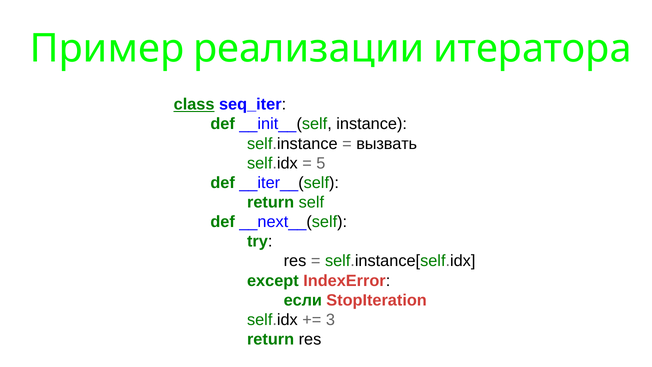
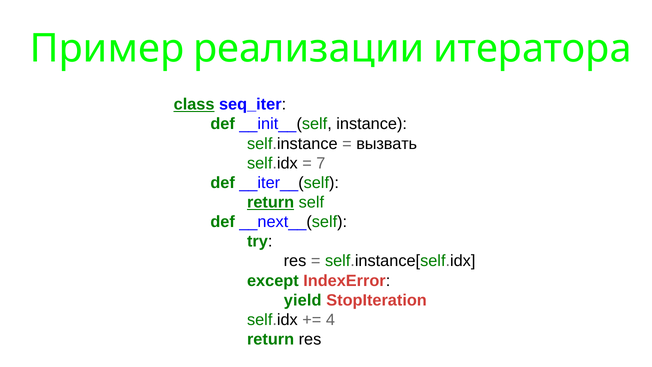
5: 5 -> 7
return at (271, 202) underline: none -> present
если: если -> yield
3: 3 -> 4
